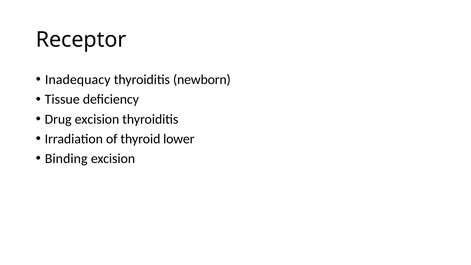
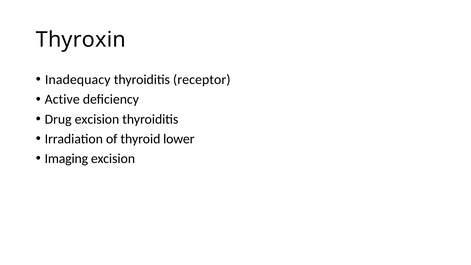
Receptor: Receptor -> Thyroxin
newborn: newborn -> receptor
Tissue: Tissue -> Active
Binding: Binding -> Imaging
